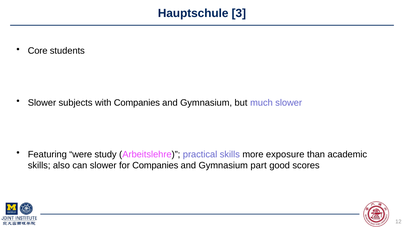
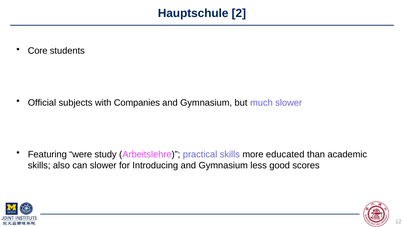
3: 3 -> 2
Slower at (42, 103): Slower -> Official
exposure: exposure -> educated
for Companies: Companies -> Introducing
part: part -> less
